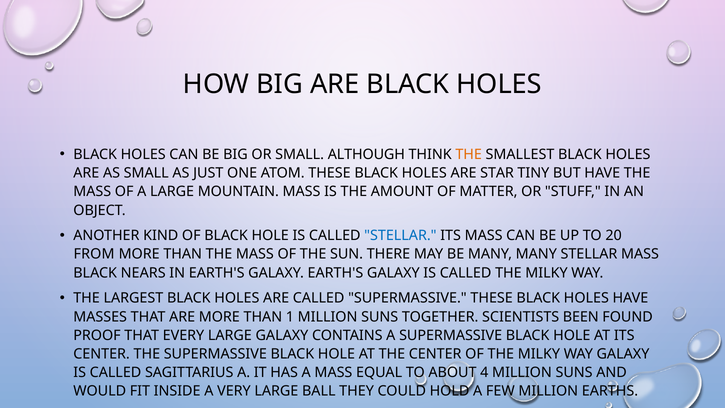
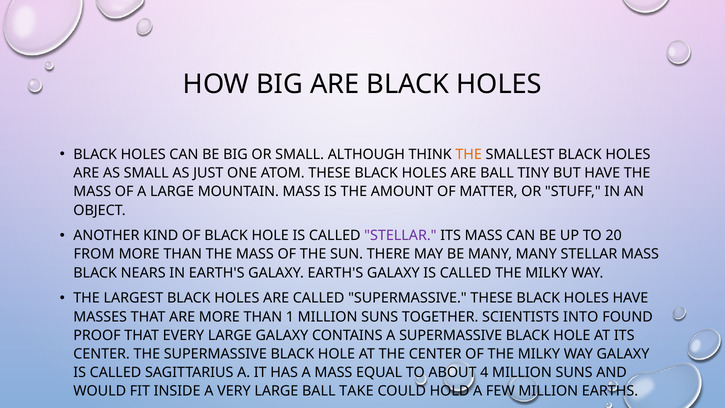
ARE STAR: STAR -> BALL
STELLAR at (400, 236) colour: blue -> purple
BEEN: BEEN -> INTO
THEY: THEY -> TAKE
